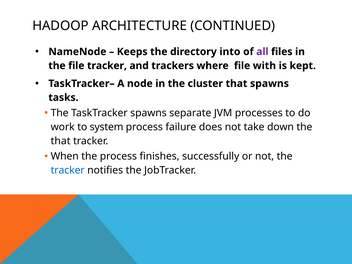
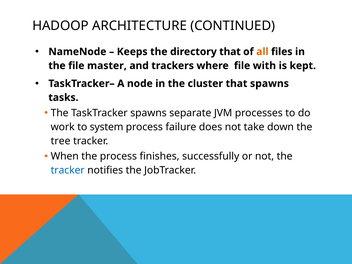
directory into: into -> that
all colour: purple -> orange
file tracker: tracker -> master
that at (61, 141): that -> tree
